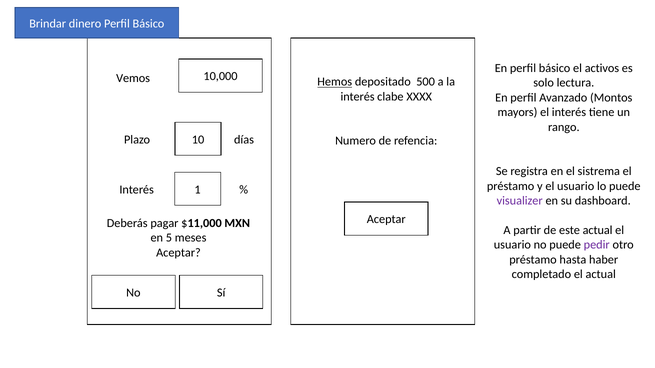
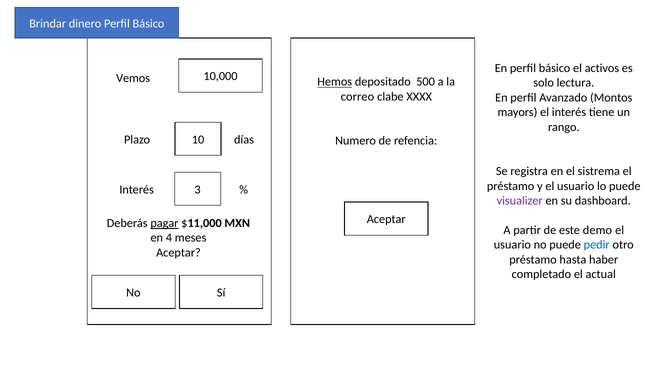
interés at (358, 97): interés -> correo
1: 1 -> 3
pagar underline: none -> present
este actual: actual -> demo
5: 5 -> 4
pedir colour: purple -> blue
